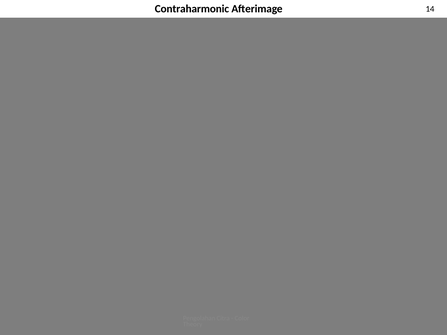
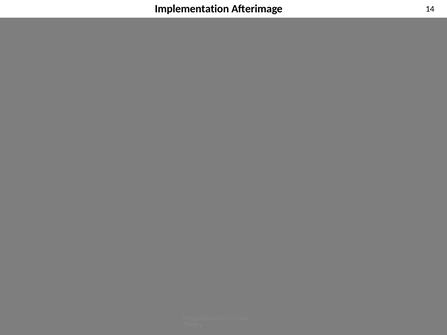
Contraharmonic: Contraharmonic -> Implementation
